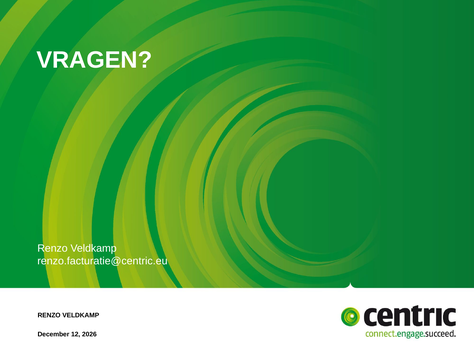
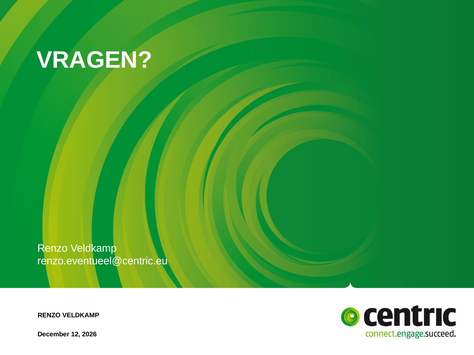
renzo.facturatie@centric.eu: renzo.facturatie@centric.eu -> renzo.eventueel@centric.eu
